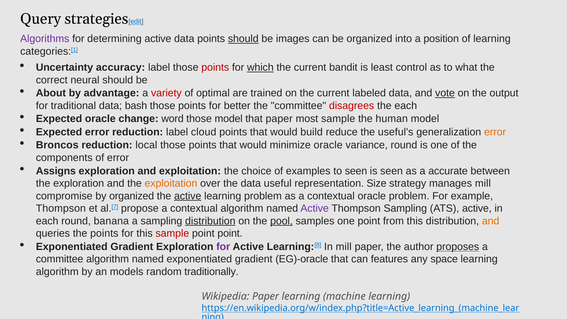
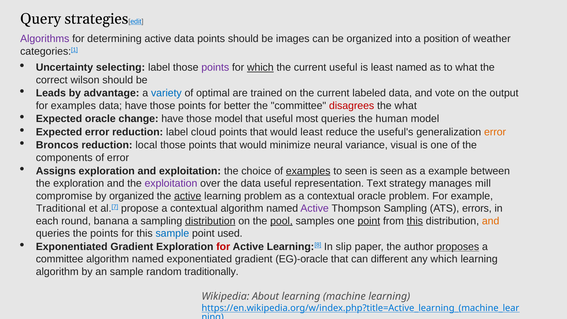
should at (243, 39) underline: present -> none
of learning: learning -> weather
accuracy: accuracy -> selecting
points at (215, 67) colour: red -> purple
current bandit: bandit -> useful
least control: control -> named
neural: neural -> wilson
About: About -> Leads
variety colour: red -> blue
vote underline: present -> none
for traditional: traditional -> examples
data bash: bash -> have
the each: each -> what
change word: word -> have
that paper: paper -> useful
most sample: sample -> queries
would build: build -> least
minimize oracle: oracle -> neural
variance round: round -> visual
examples at (308, 171) underline: none -> present
a accurate: accurate -> example
exploitation at (171, 183) colour: orange -> purple
Size: Size -> Text
Thompson at (61, 208): Thompson -> Traditional
ATS active: active -> errors
point at (369, 221) underline: none -> present
this at (415, 221) underline: none -> present
sample at (172, 233) colour: red -> blue
point point: point -> used
for at (223, 247) colour: purple -> red
In mill: mill -> slip
features: features -> different
any space: space -> which
an models: models -> sample
Wikipedia Paper: Paper -> About
